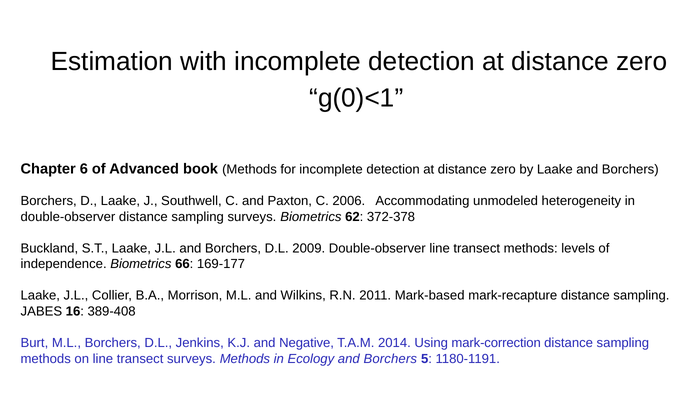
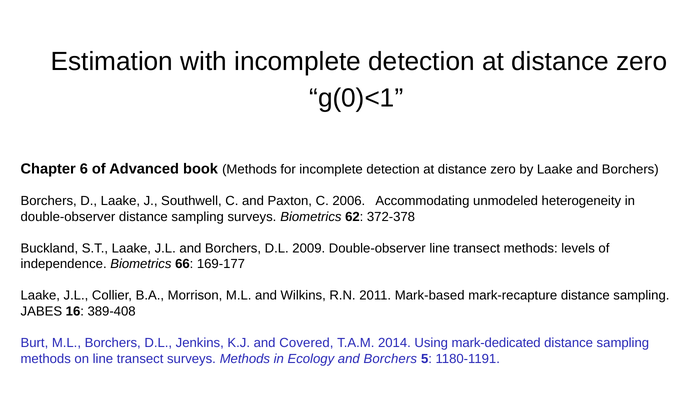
Negative: Negative -> Covered
mark-correction: mark-correction -> mark-dedicated
